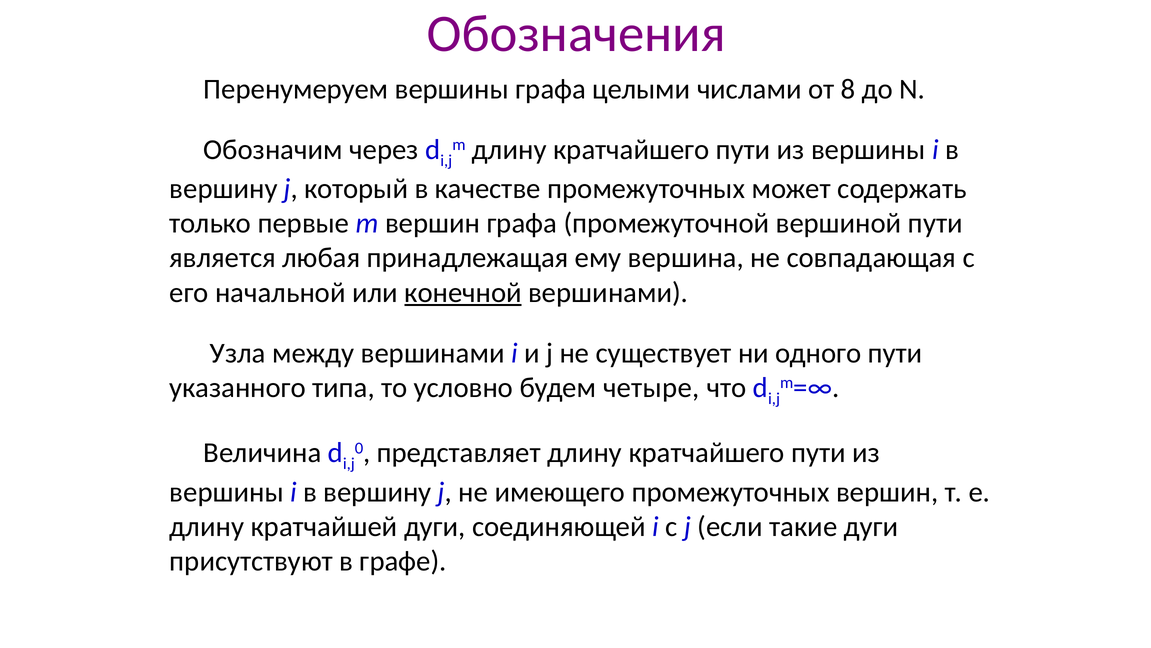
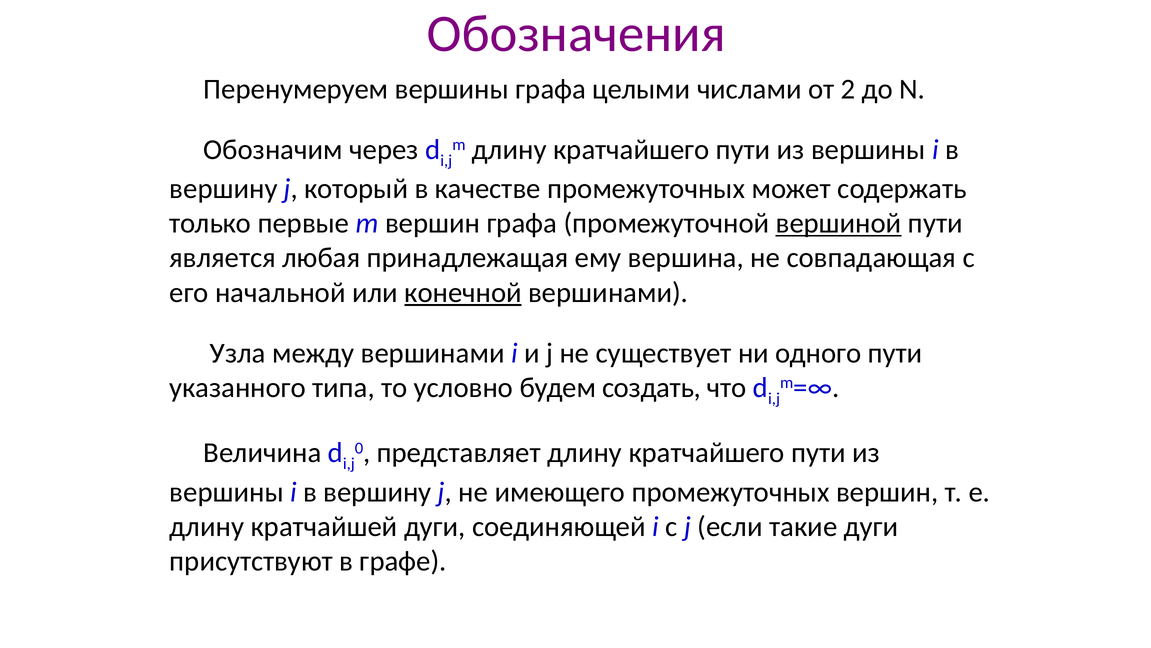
8: 8 -> 2
вершиной underline: none -> present
четыре: четыре -> создать
